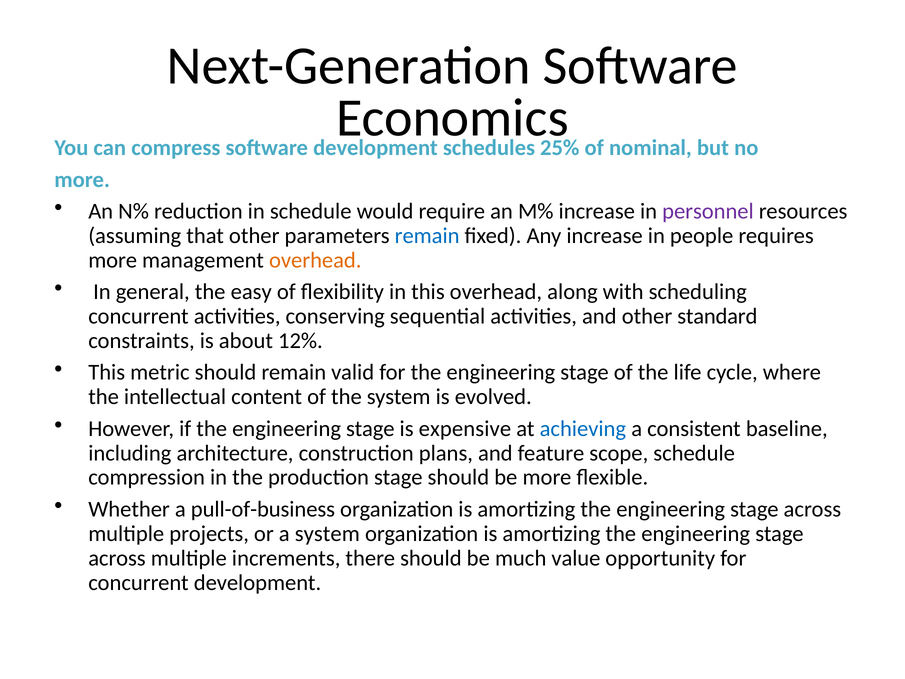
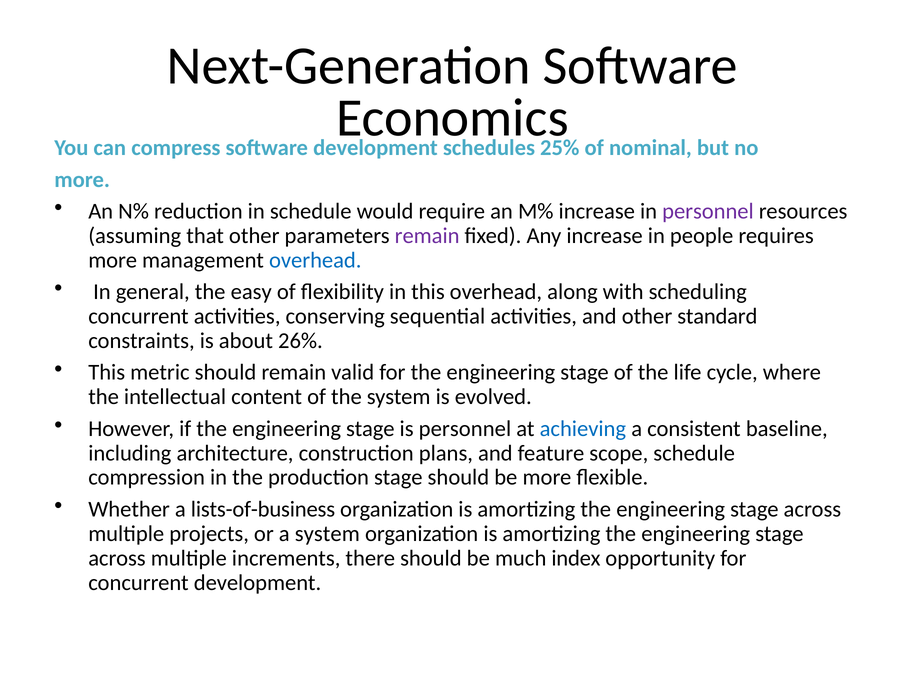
remain at (427, 236) colour: blue -> purple
overhead at (315, 260) colour: orange -> blue
12%: 12% -> 26%
is expensive: expensive -> personnel
pull-of-business: pull-of-business -> lists-of-business
value: value -> index
